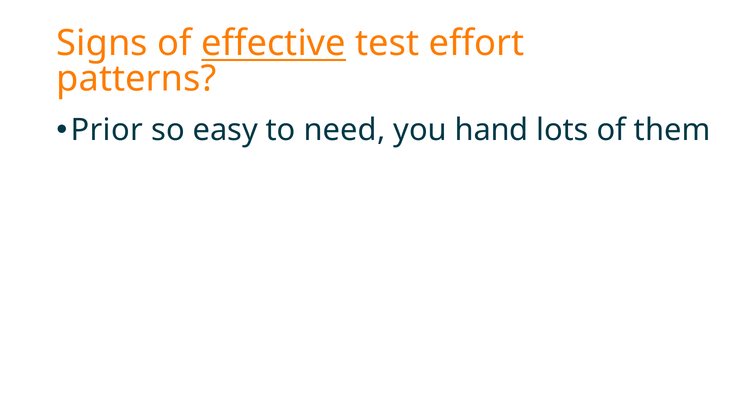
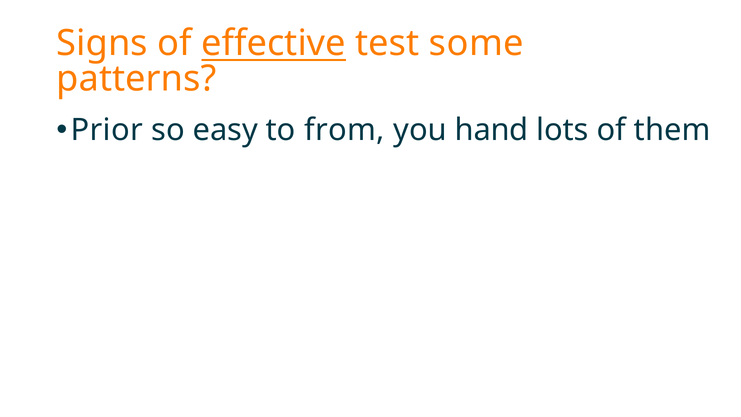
effort: effort -> some
need: need -> from
